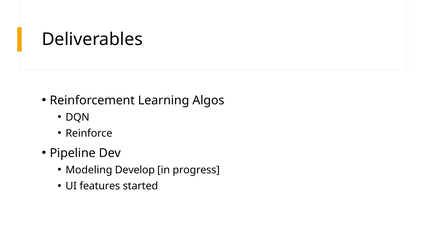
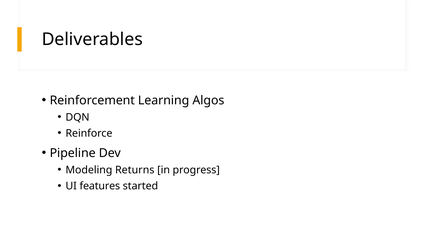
Develop: Develop -> Returns
